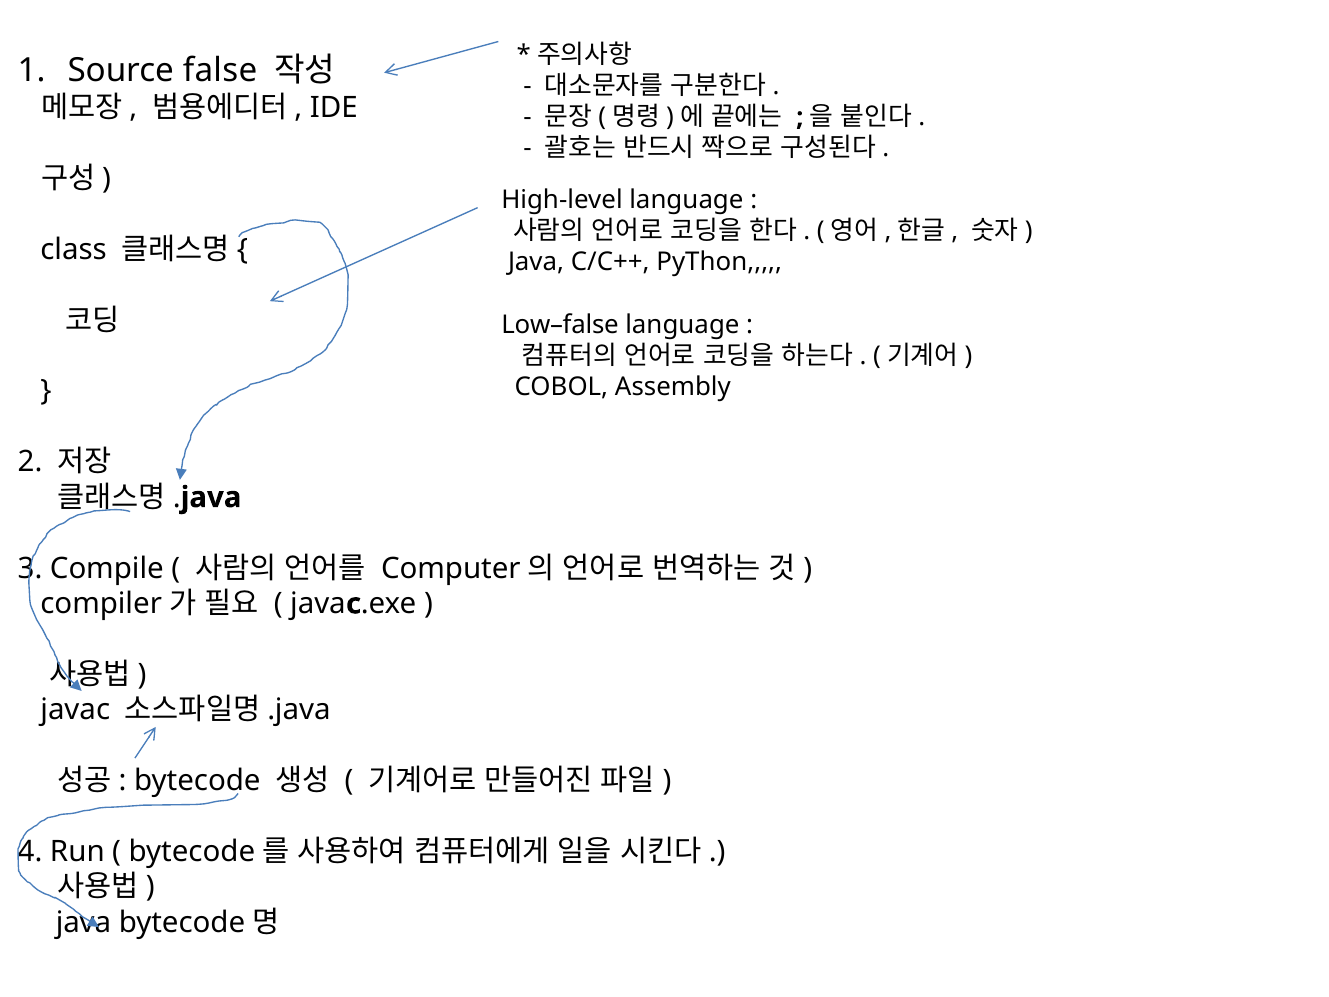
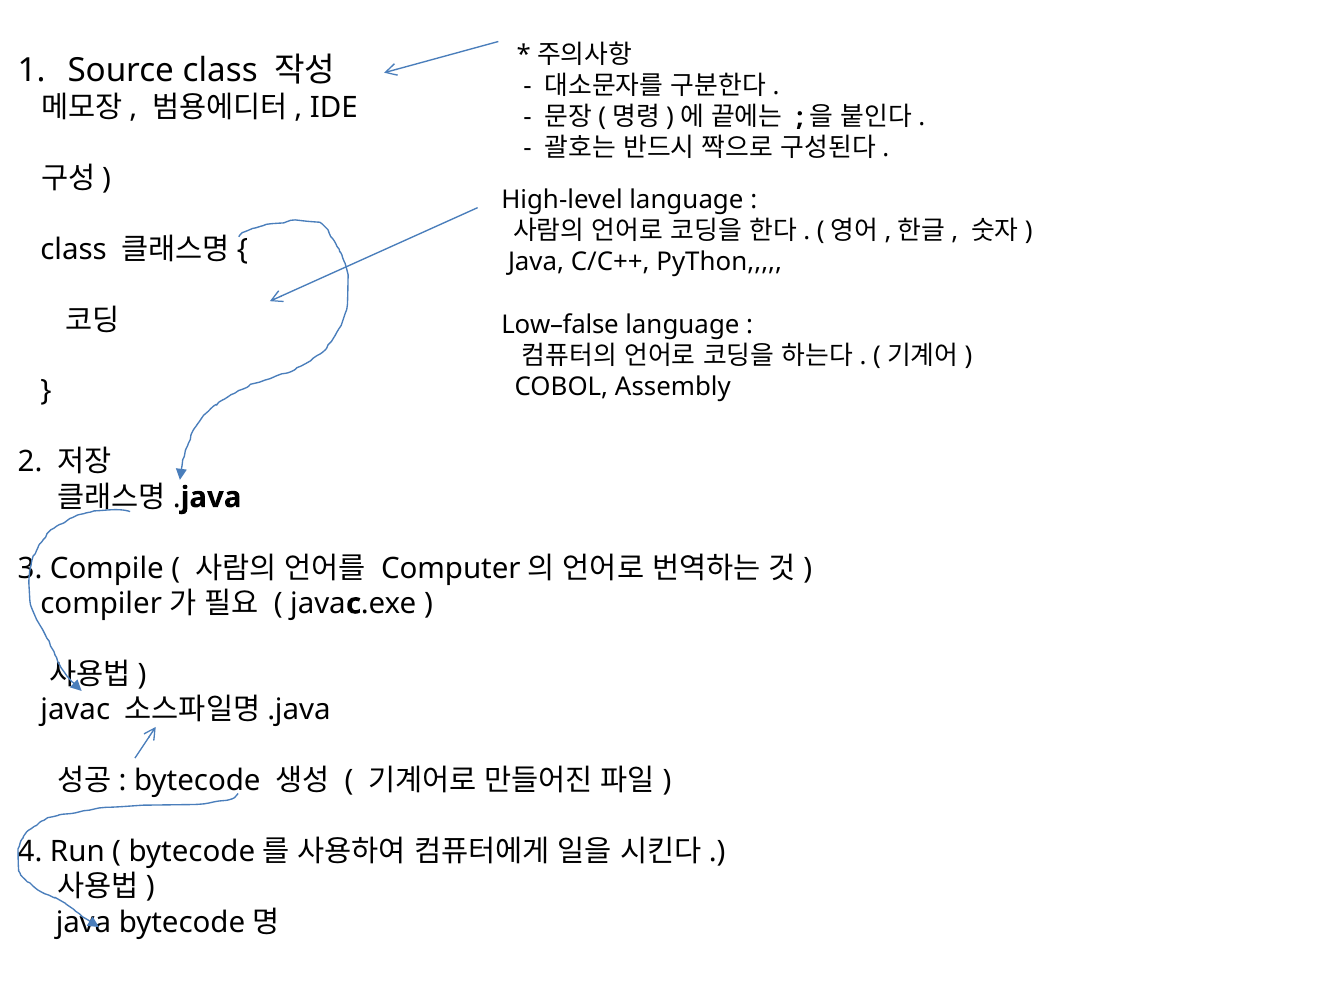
Source false: false -> class
